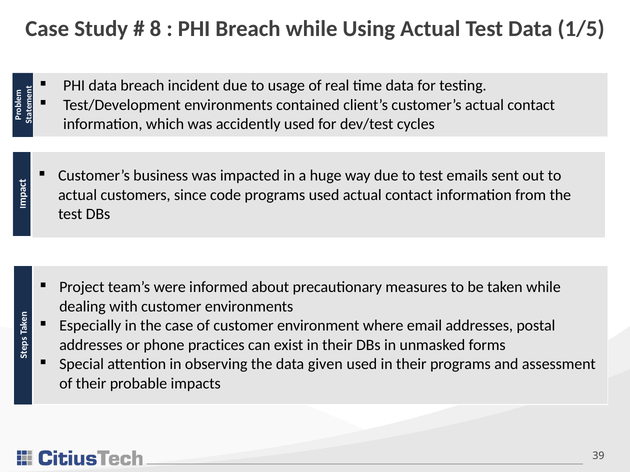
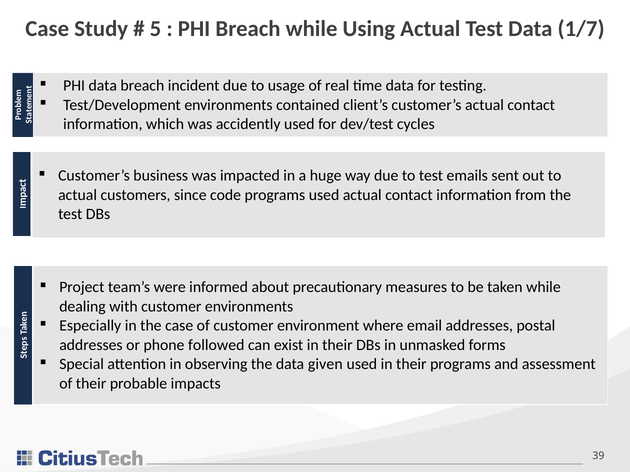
8: 8 -> 5
1/5: 1/5 -> 1/7
practices: practices -> followed
